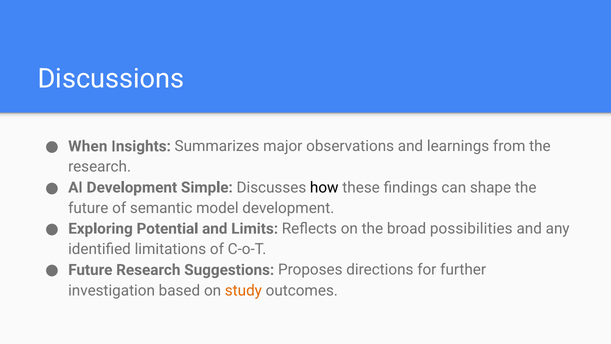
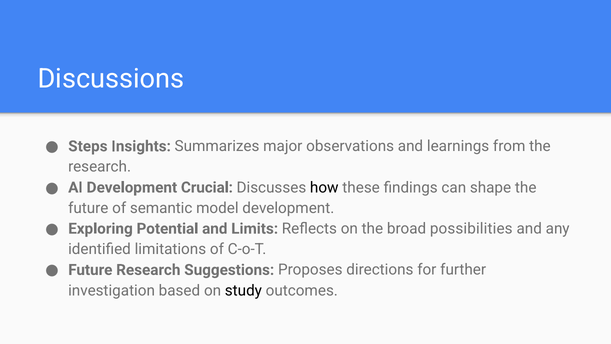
When: When -> Steps
Simple: Simple -> Crucial
study colour: orange -> black
